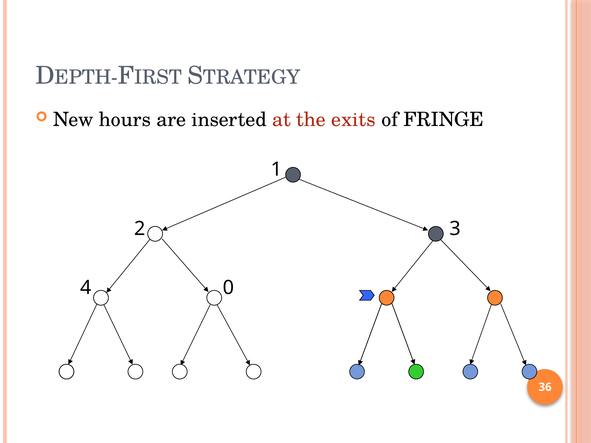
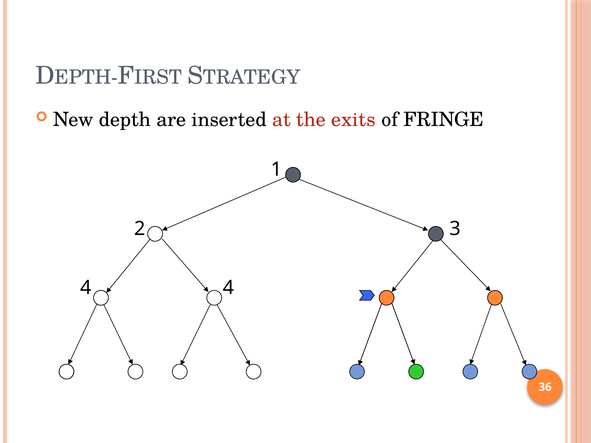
hours: hours -> depth
4 0: 0 -> 4
